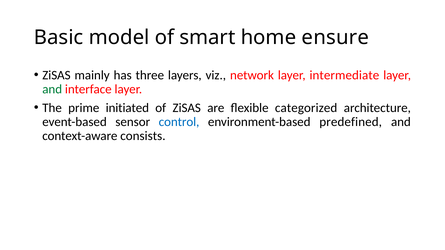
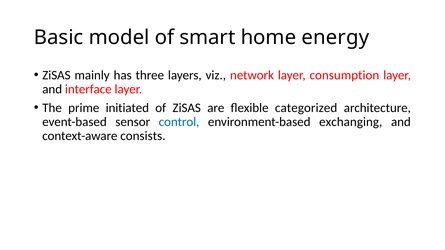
ensure: ensure -> energy
intermediate: intermediate -> consumption
and at (52, 89) colour: green -> black
predefined: predefined -> exchanging
